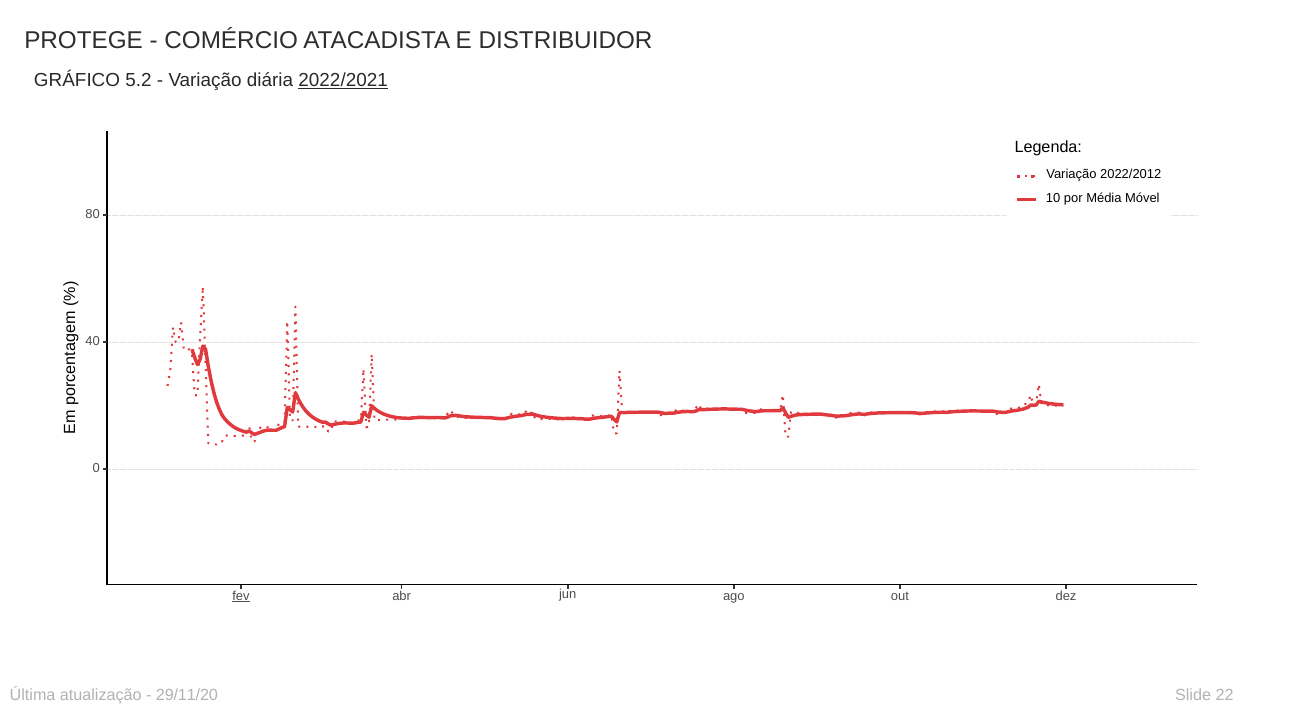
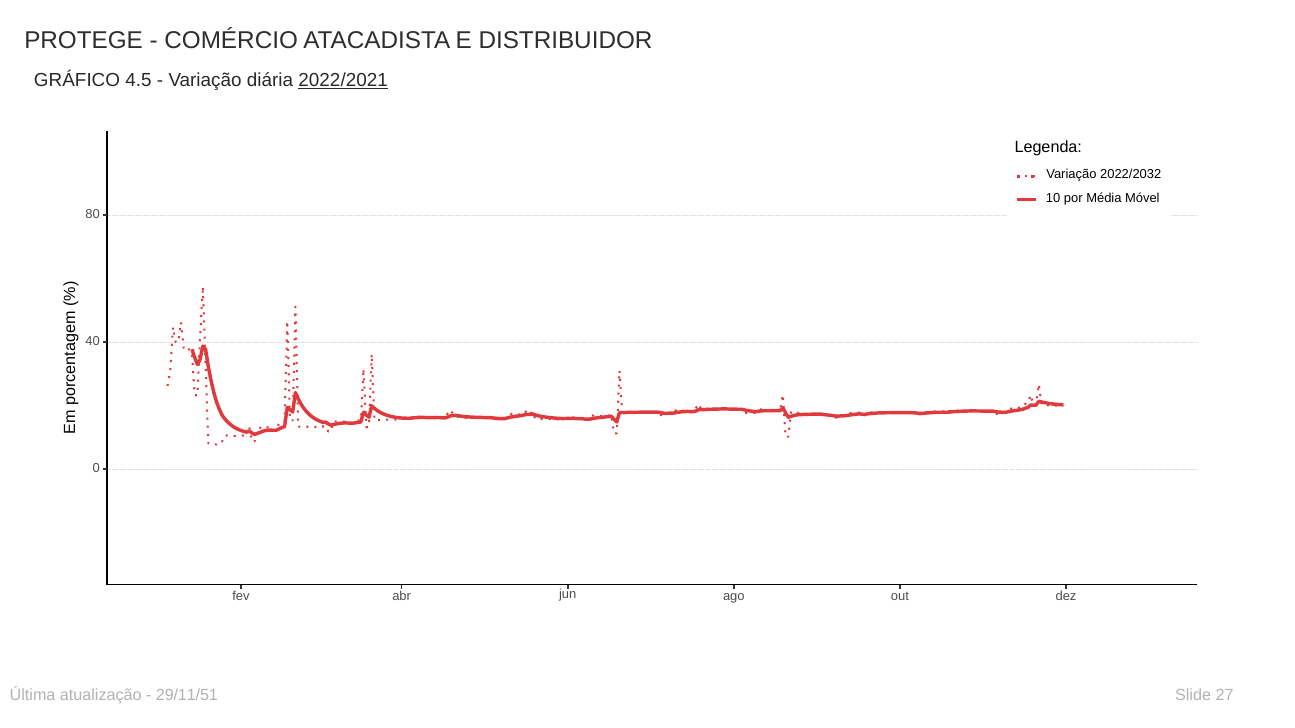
5.2: 5.2 -> 4.5
2022/2012: 2022/2012 -> 2022/2032
fev underline: present -> none
29/11/20: 29/11/20 -> 29/11/51
22: 22 -> 27
